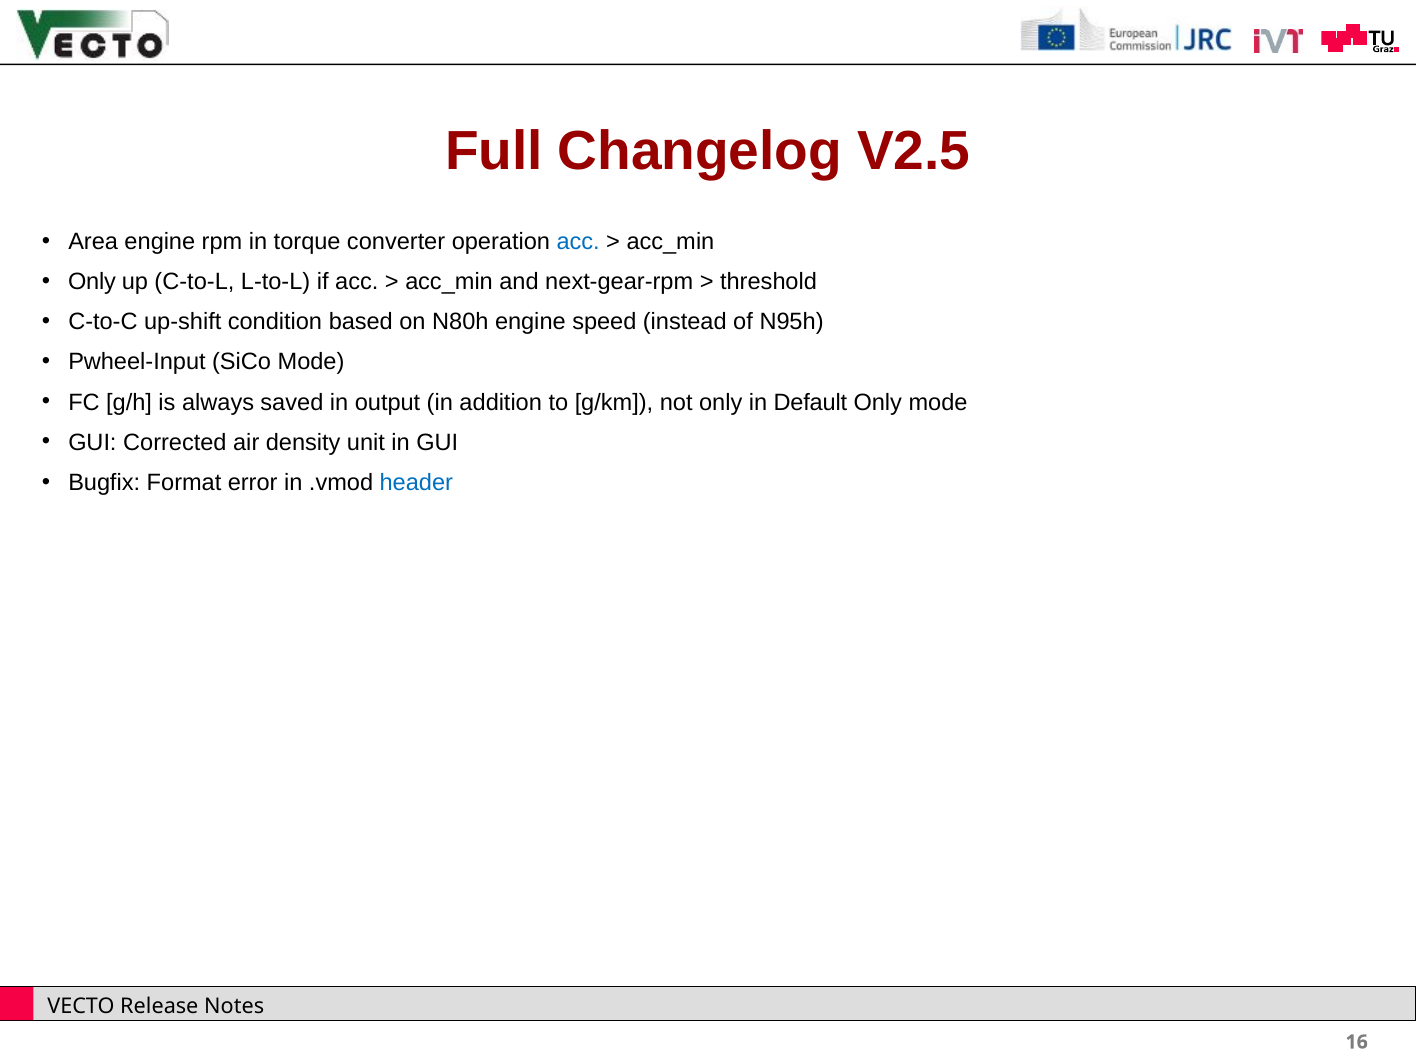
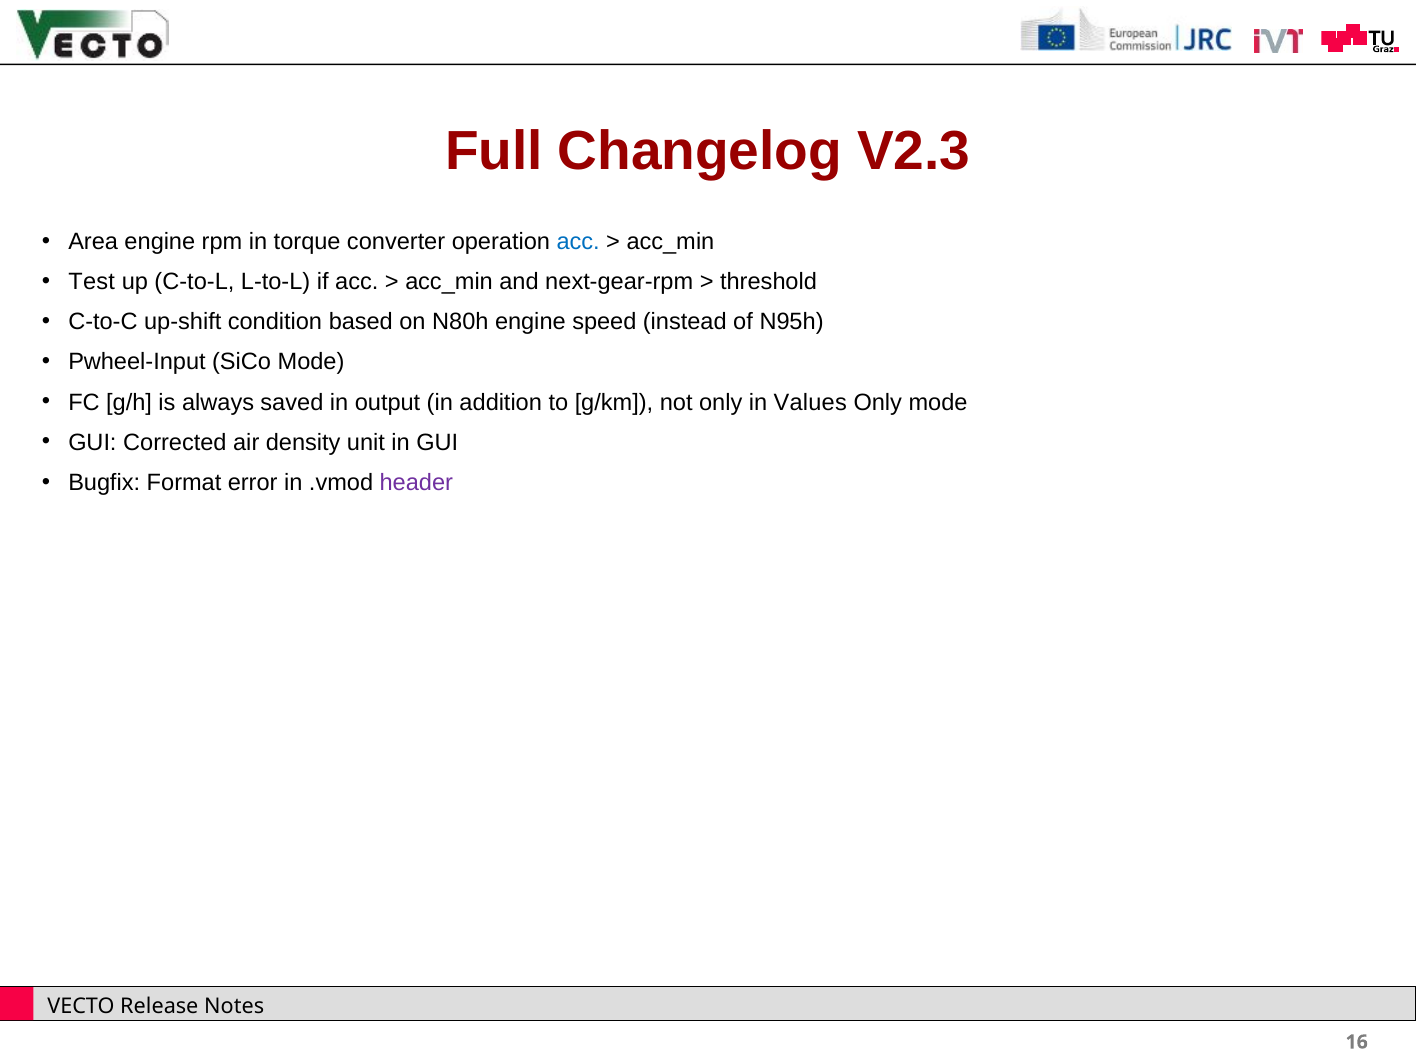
V2.5: V2.5 -> V2.3
Only at (92, 282): Only -> Test
Default: Default -> Values
header colour: blue -> purple
